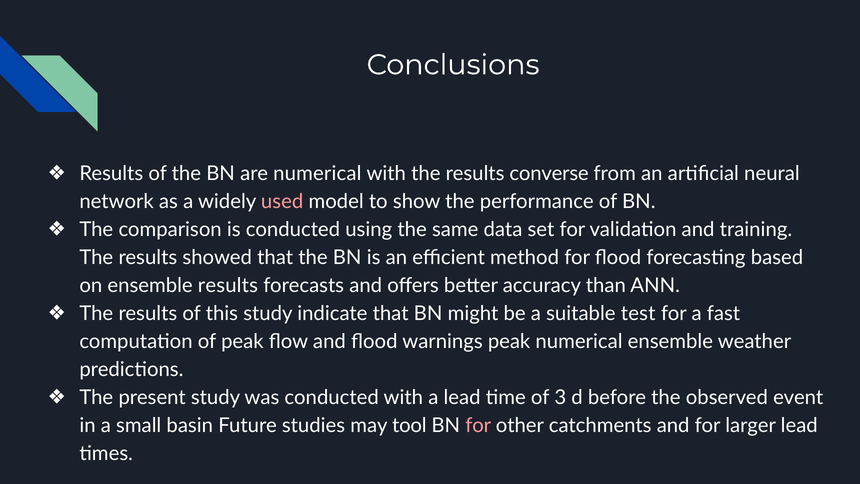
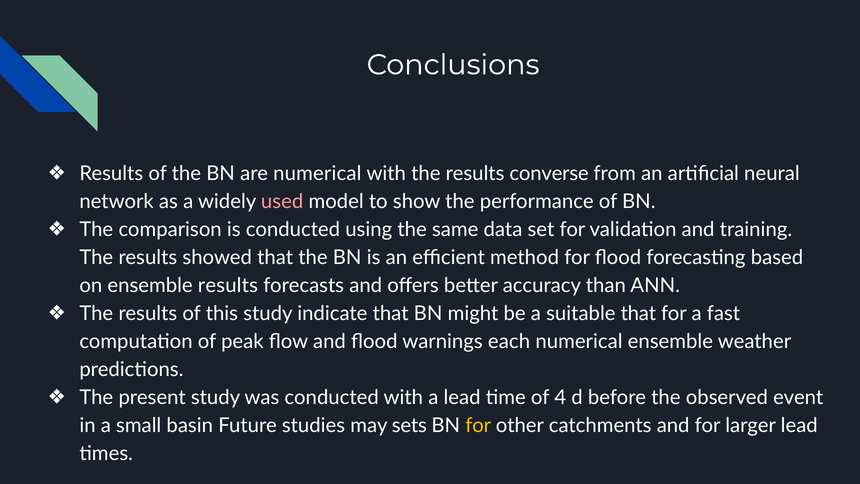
suitable test: test -> that
warnings peak: peak -> each
3: 3 -> 4
tool: tool -> sets
for at (478, 425) colour: pink -> yellow
